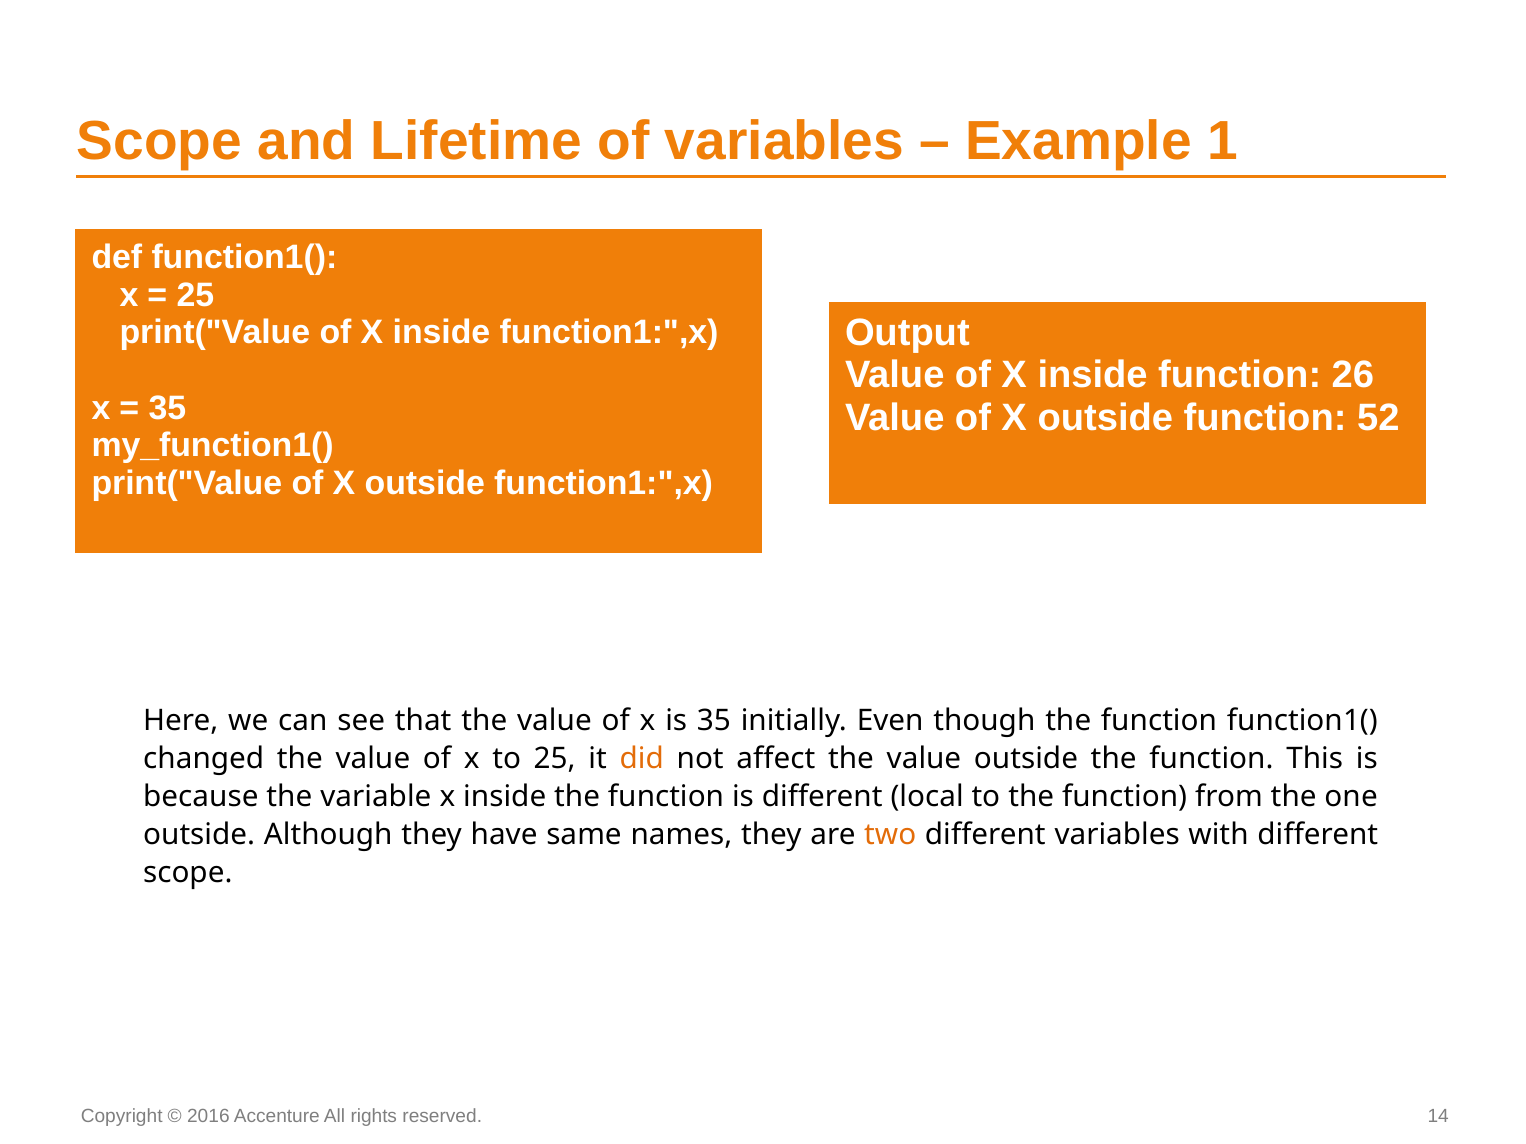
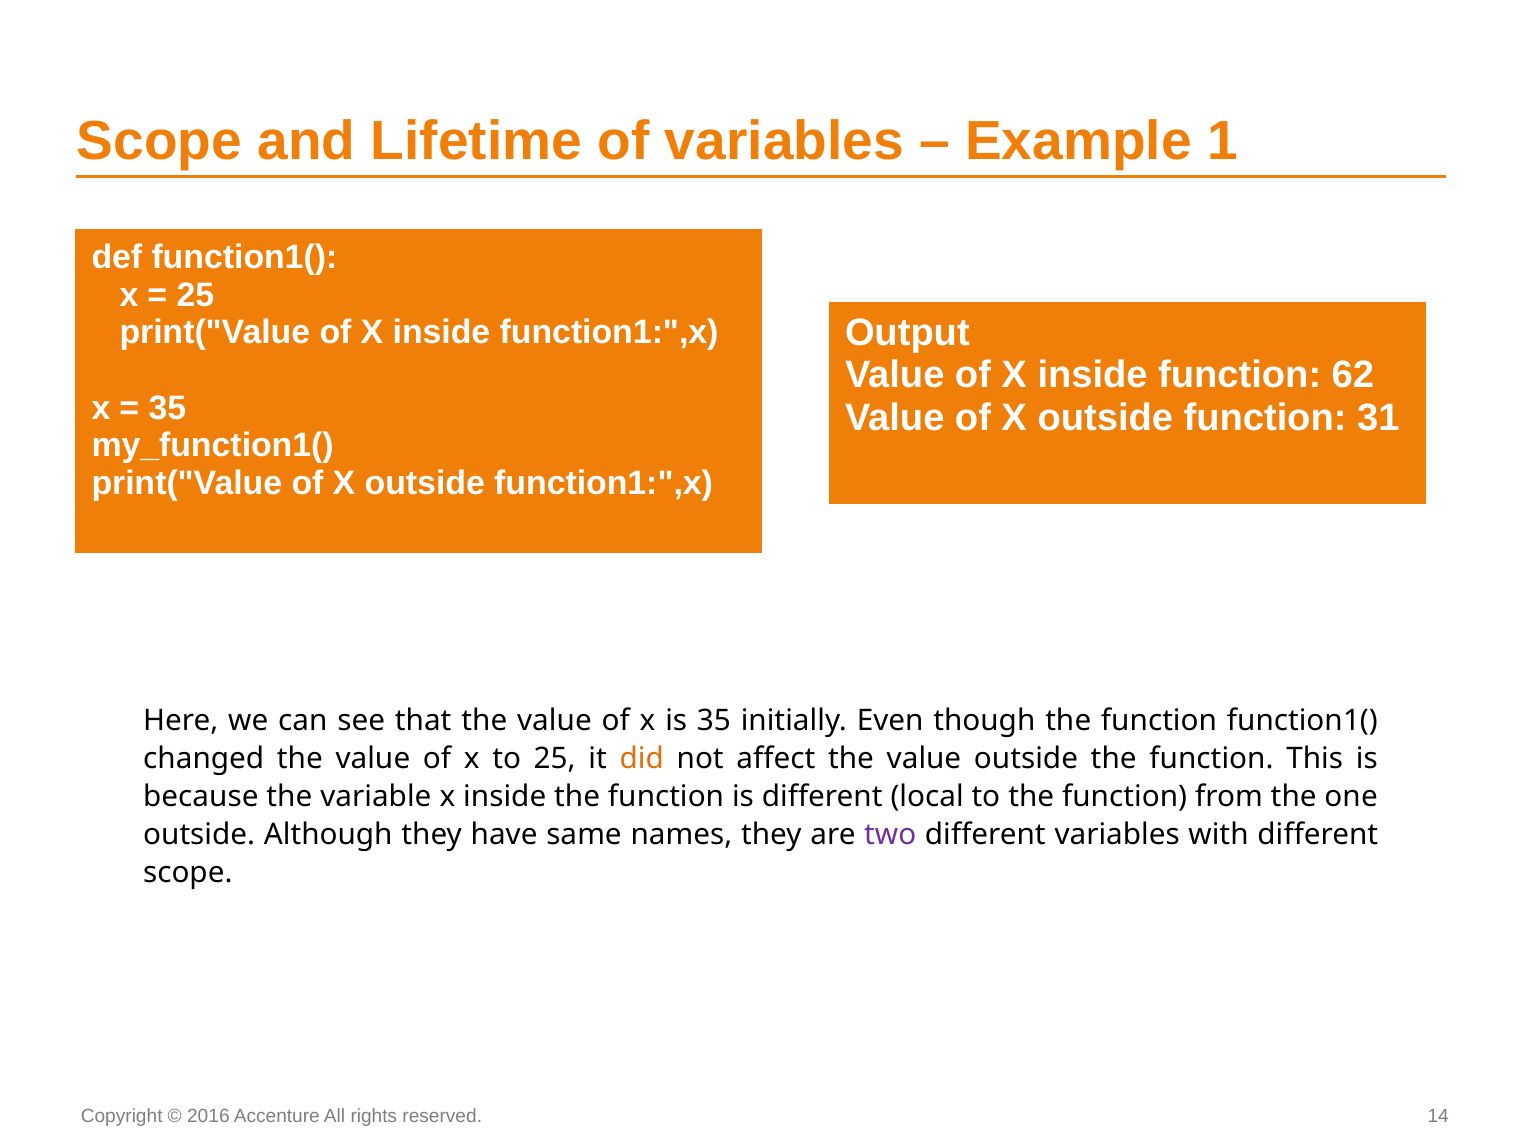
26: 26 -> 62
52: 52 -> 31
two colour: orange -> purple
